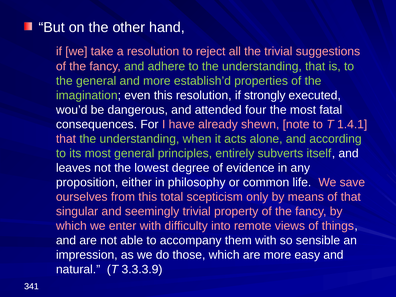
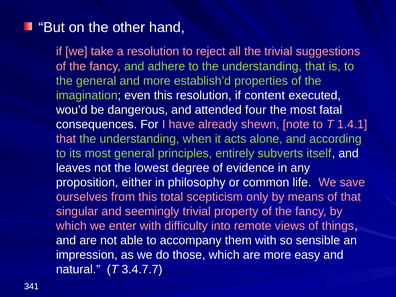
strongly: strongly -> content
3.3.3.9: 3.3.3.9 -> 3.4.7.7
